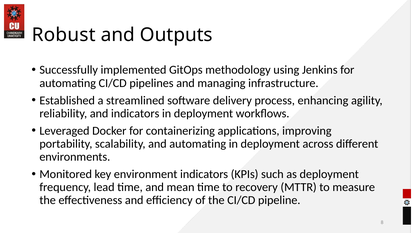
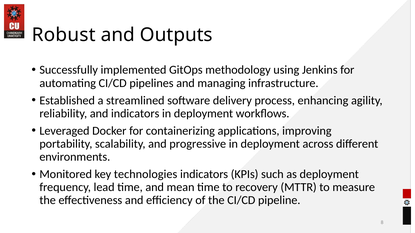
and automating: automating -> progressive
environment: environment -> technologies
